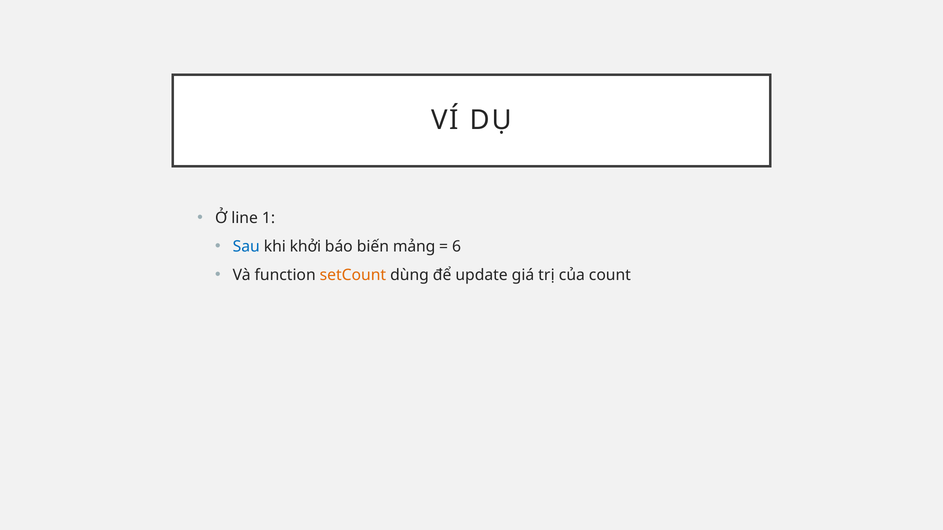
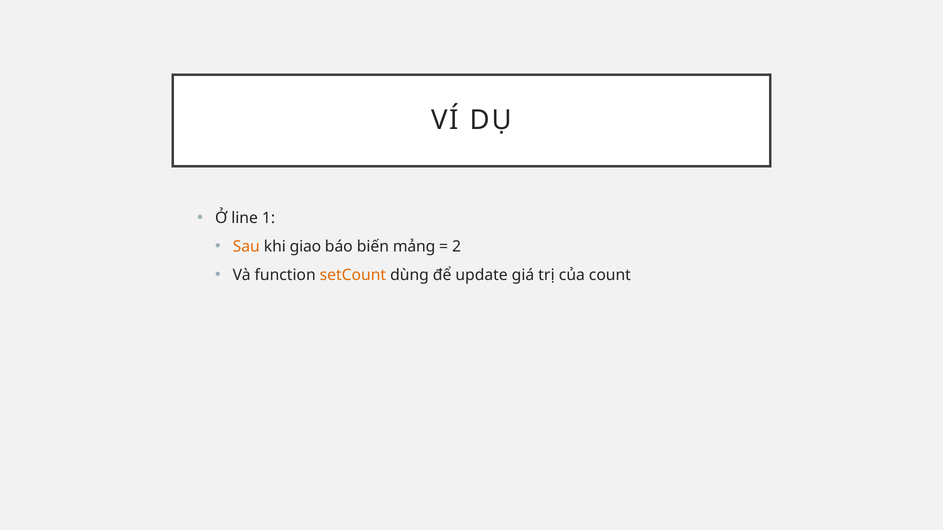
Sau colour: blue -> orange
khởi: khởi -> giao
6: 6 -> 2
